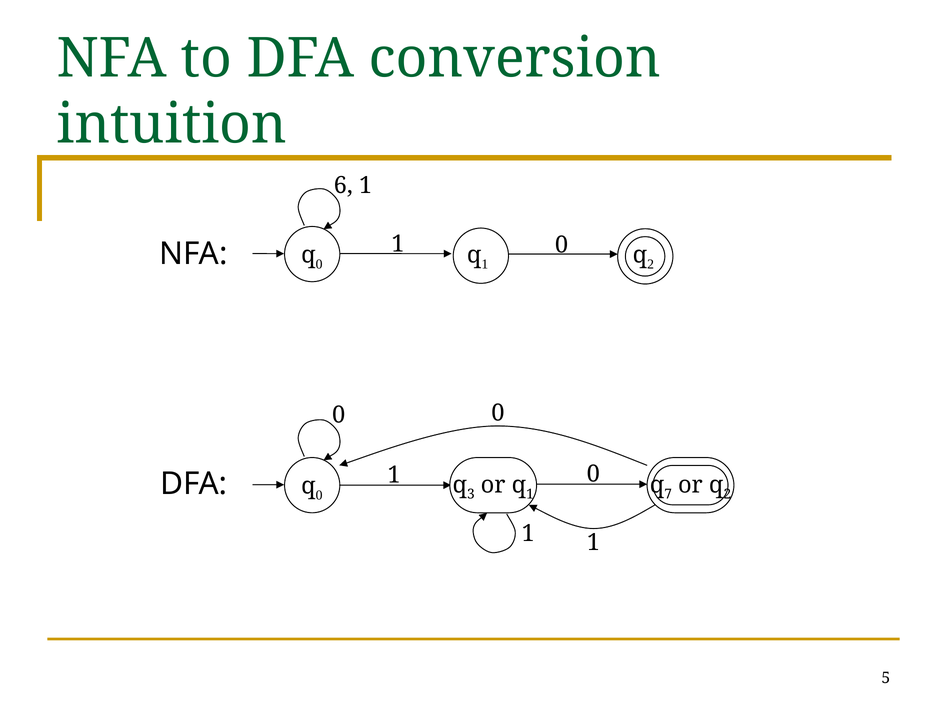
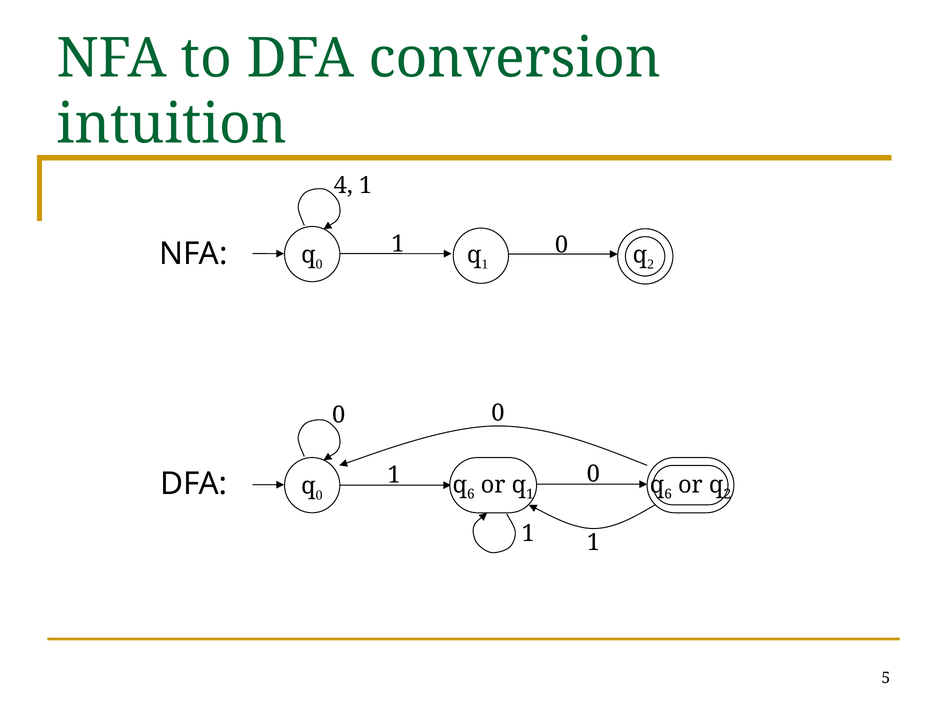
6: 6 -> 4
7 at (668, 494): 7 -> 6
3 at (471, 494): 3 -> 6
